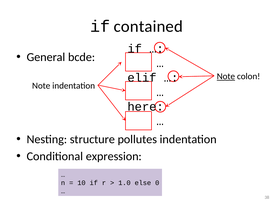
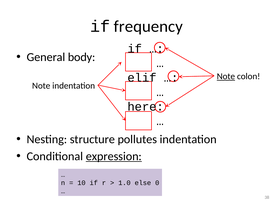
contained: contained -> frequency
bcde: bcde -> body
expression underline: none -> present
